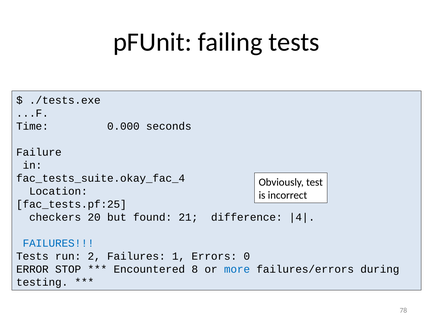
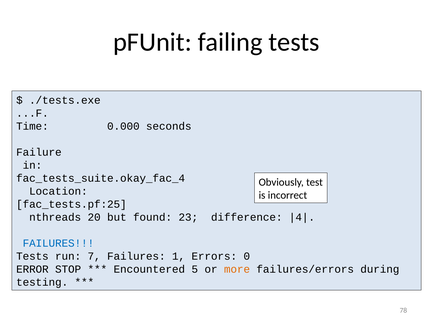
checkers: checkers -> nthreads
21: 21 -> 23
2: 2 -> 7
8: 8 -> 5
more colour: blue -> orange
